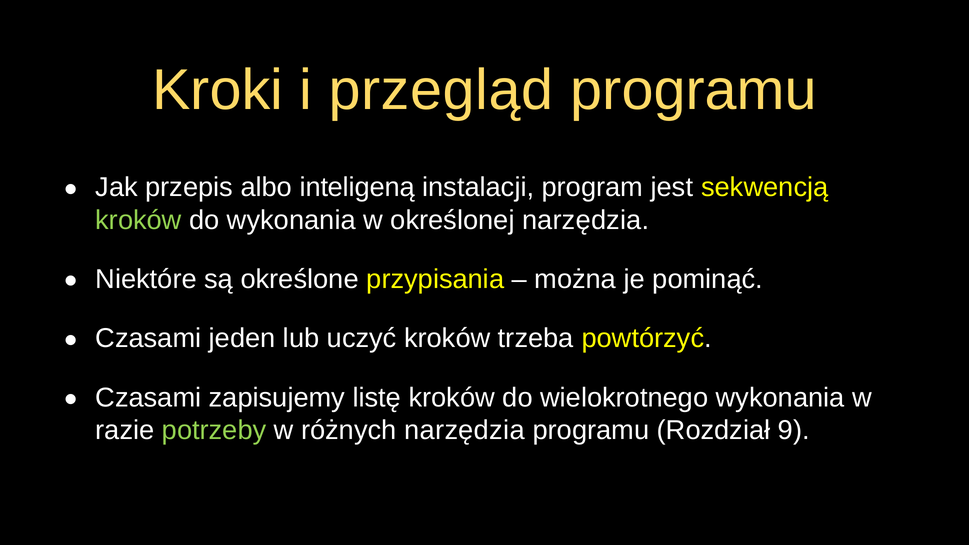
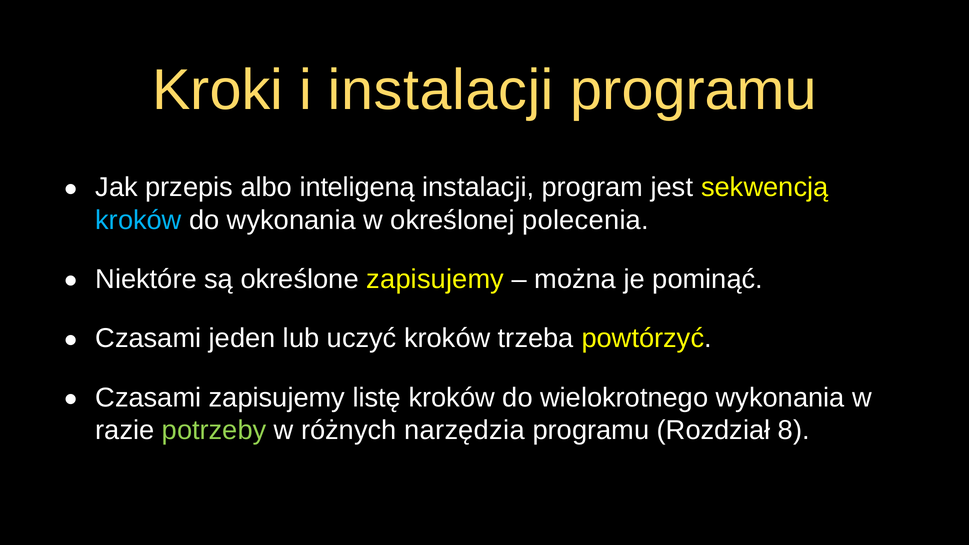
i przegląd: przegląd -> instalacji
kroków at (139, 220) colour: light green -> light blue
określonej narzędzia: narzędzia -> polecenia
określone przypisania: przypisania -> zapisujemy
9: 9 -> 8
